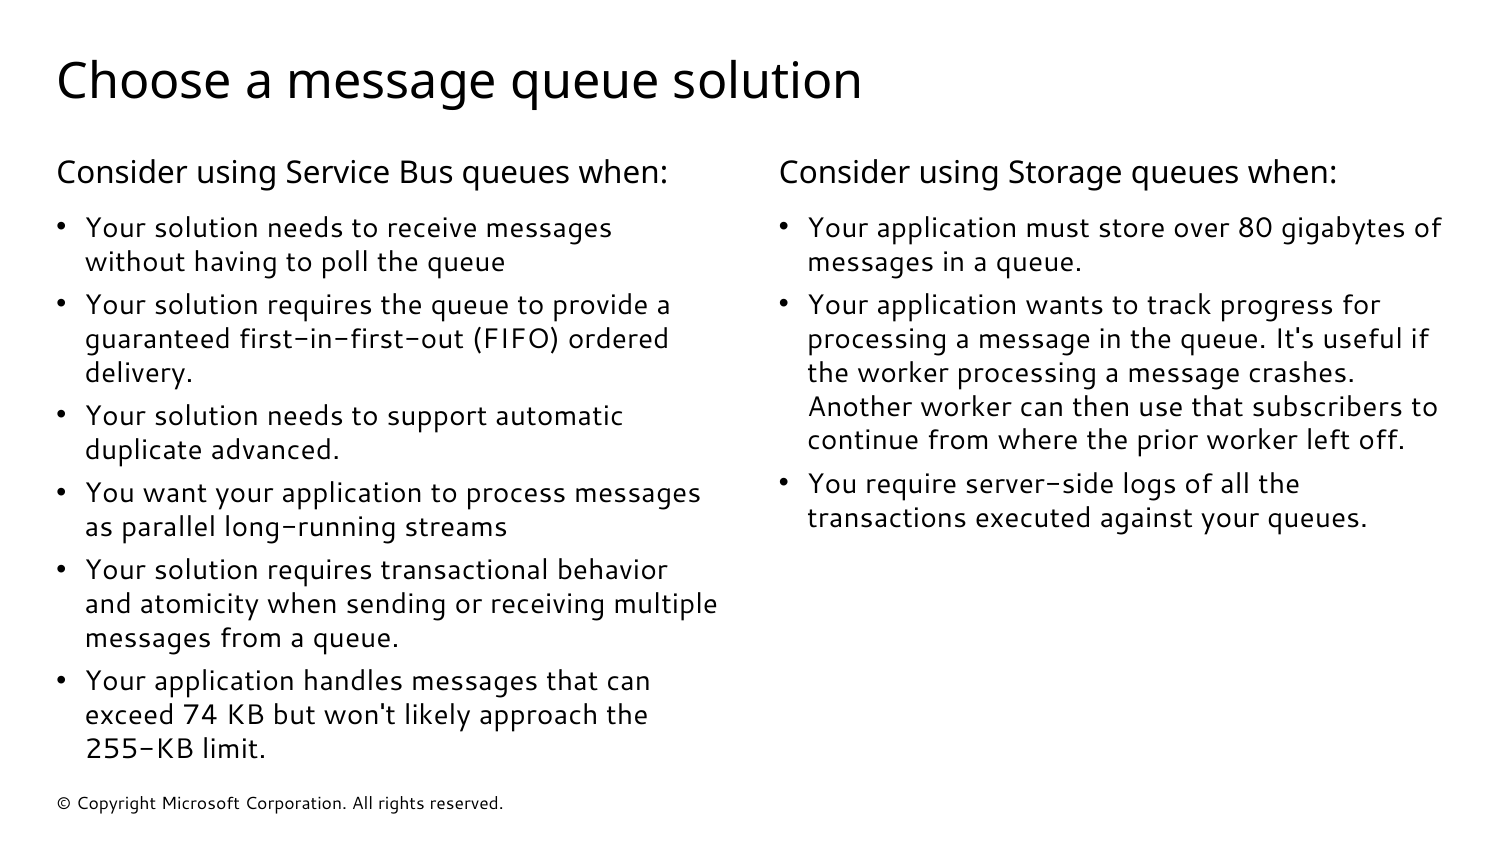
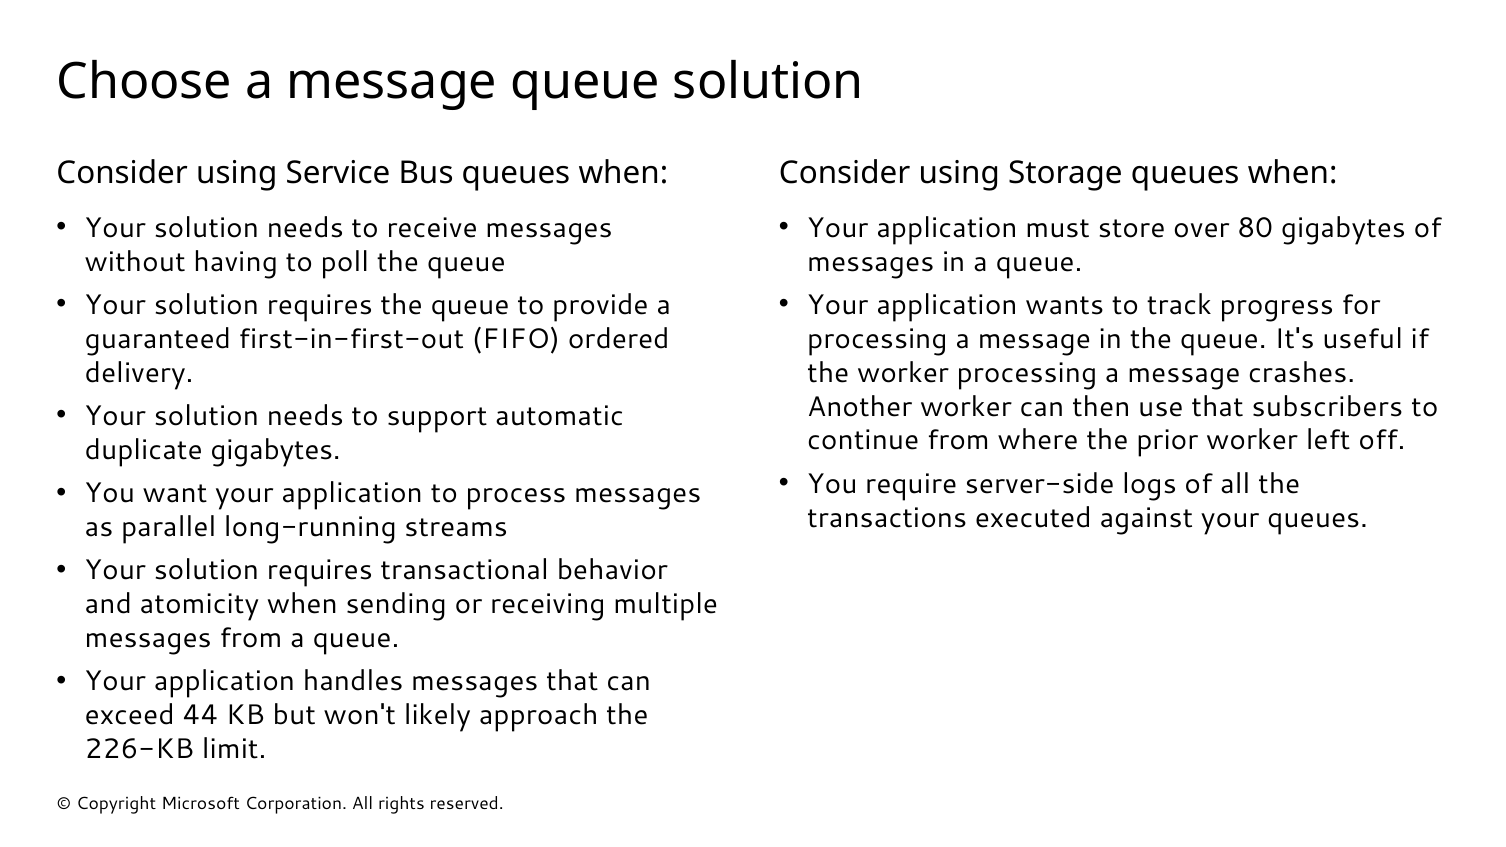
duplicate advanced: advanced -> gigabytes
74: 74 -> 44
255-KB: 255-KB -> 226-KB
